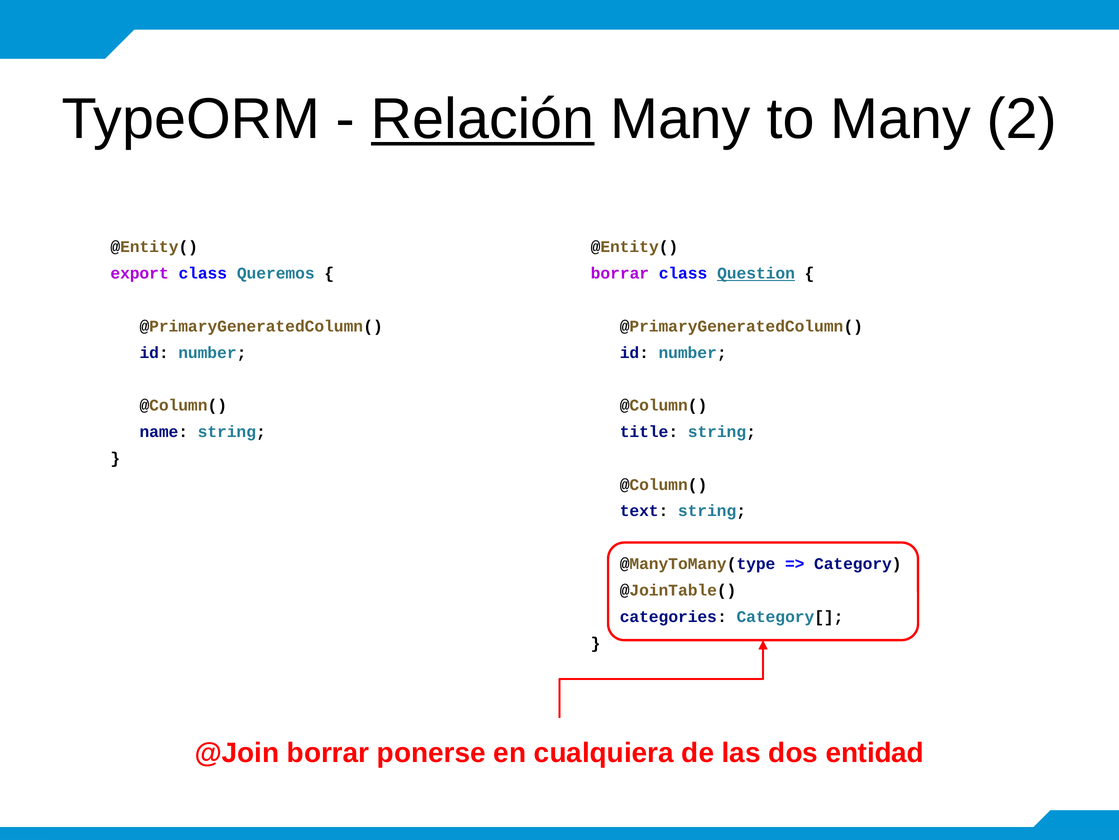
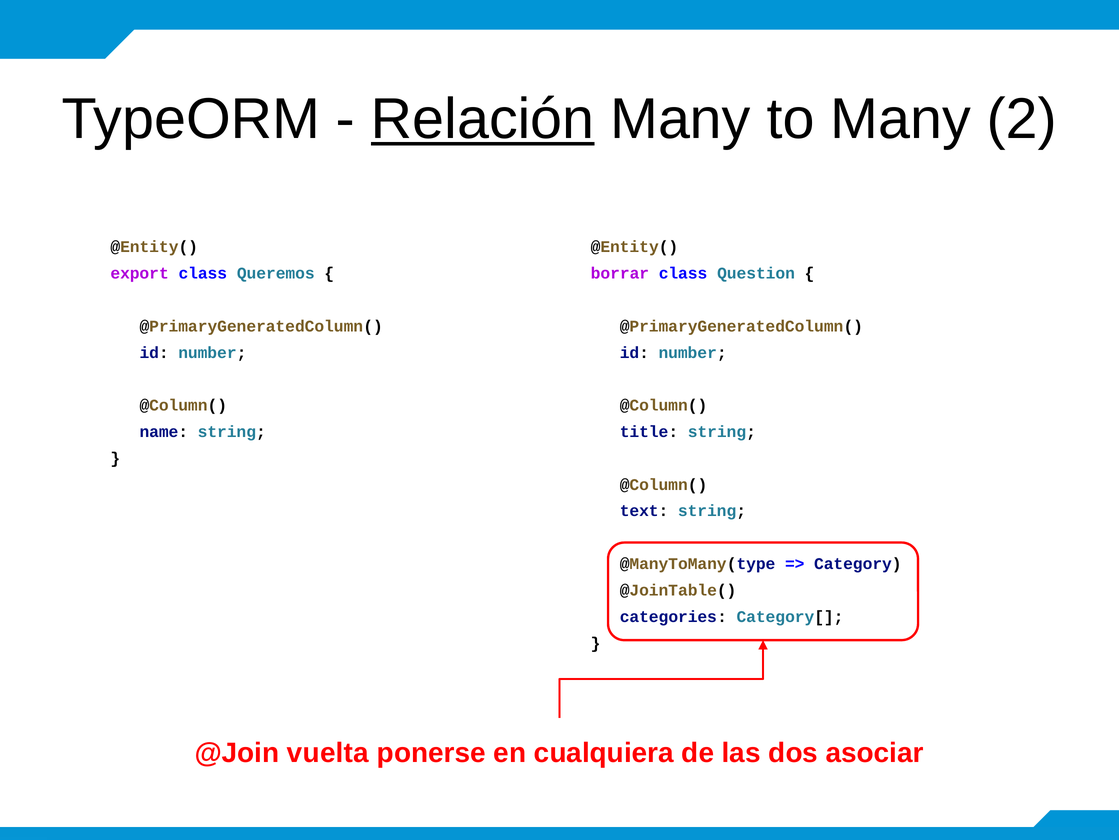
Question underline: present -> none
@Join borrar: borrar -> vuelta
entidad: entidad -> asociar
